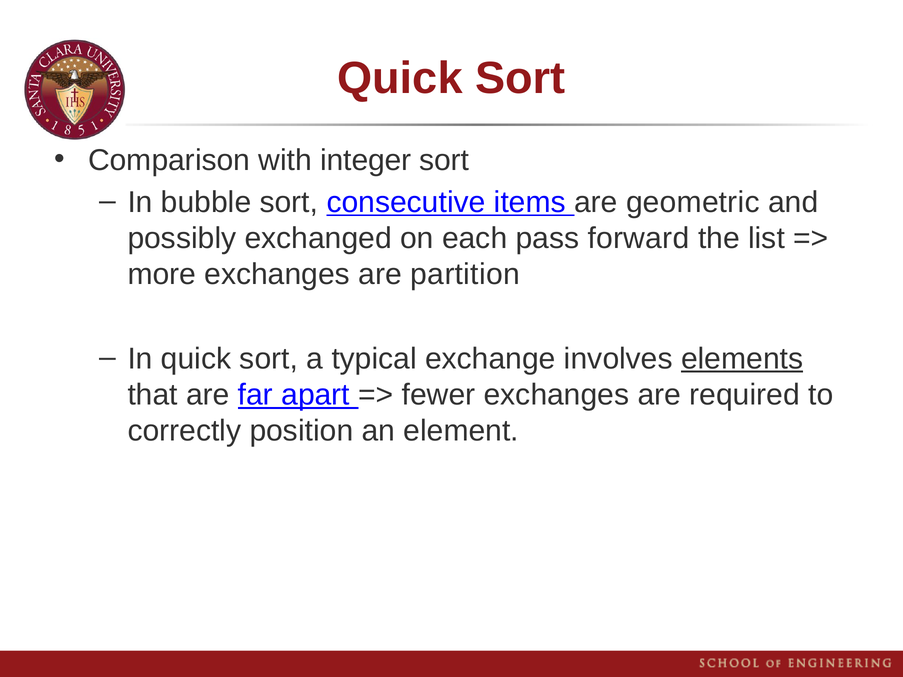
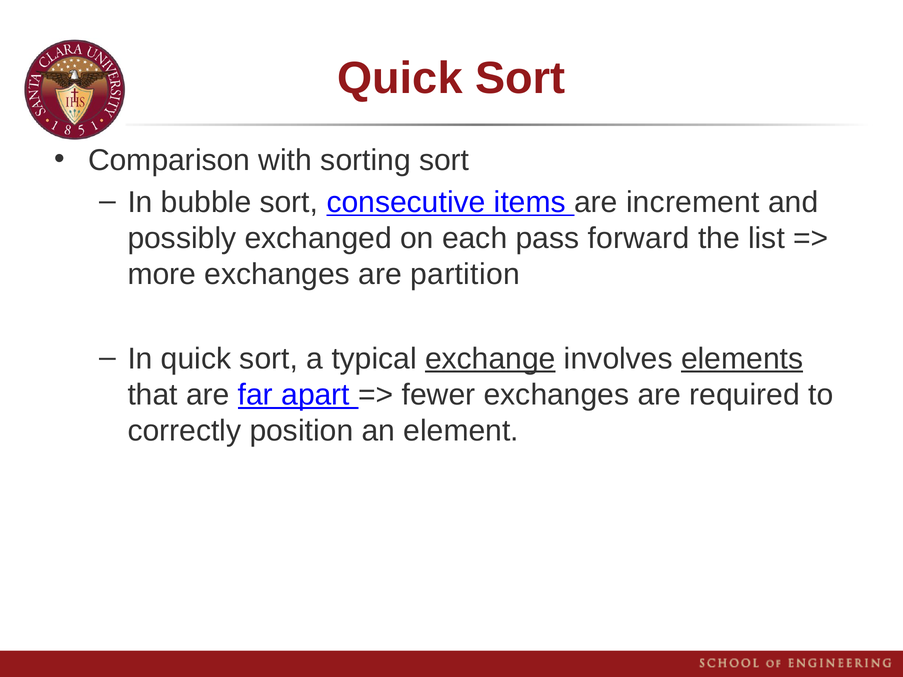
integer: integer -> sorting
geometric: geometric -> increment
exchange underline: none -> present
